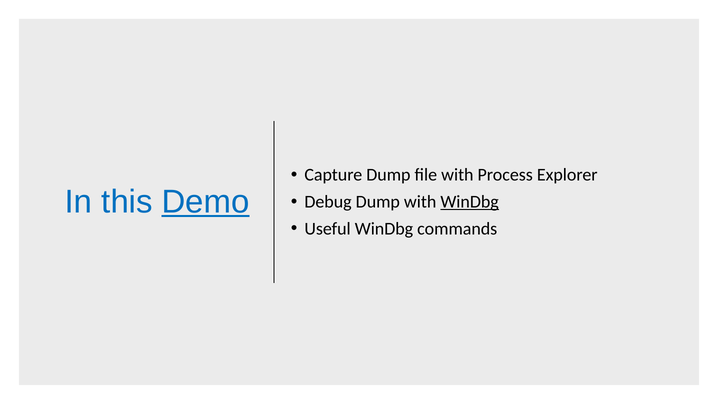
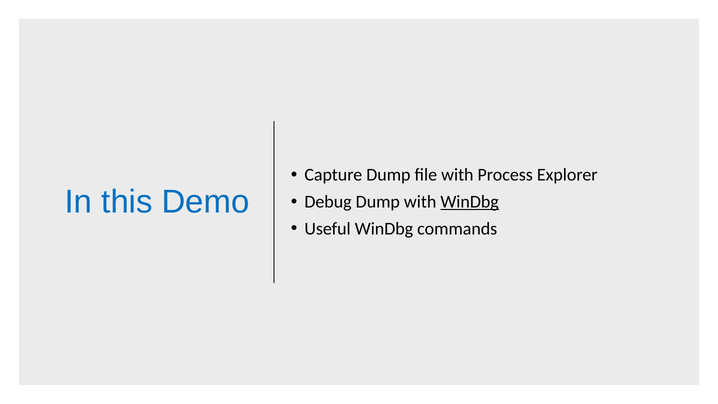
Demo underline: present -> none
